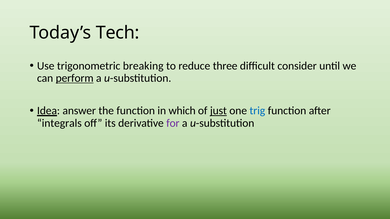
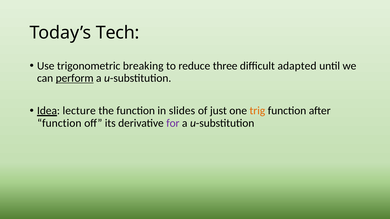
consider: consider -> adapted
answer: answer -> lecture
which: which -> slides
just underline: present -> none
trig colour: blue -> orange
integrals at (59, 123): integrals -> function
